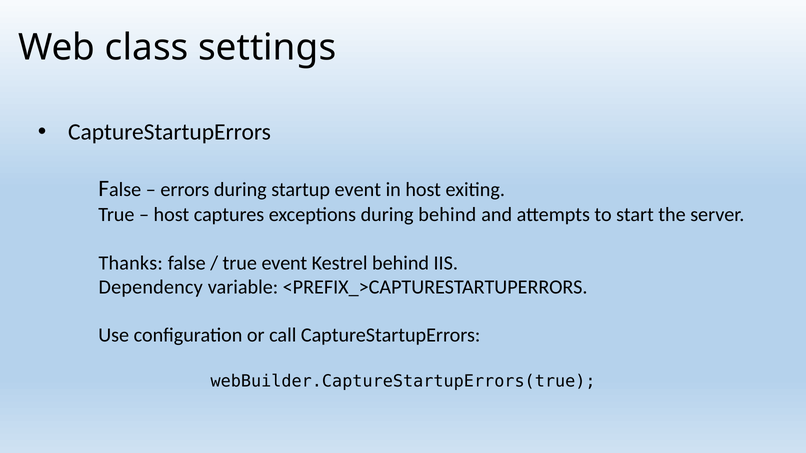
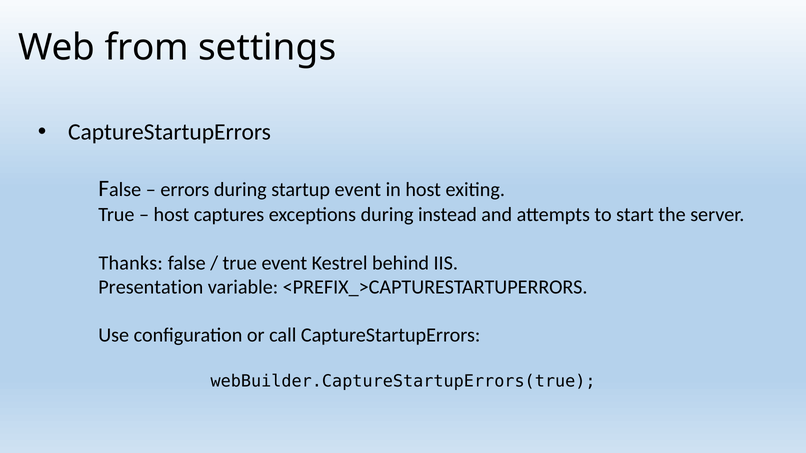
class: class -> from
during behind: behind -> instead
Dependency: Dependency -> Presentation
